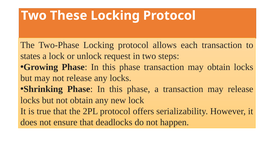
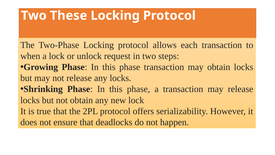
states: states -> when
